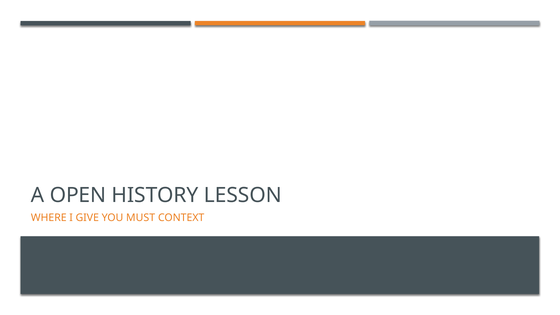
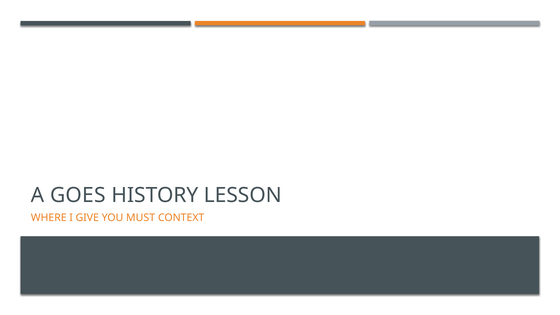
OPEN: OPEN -> GOES
